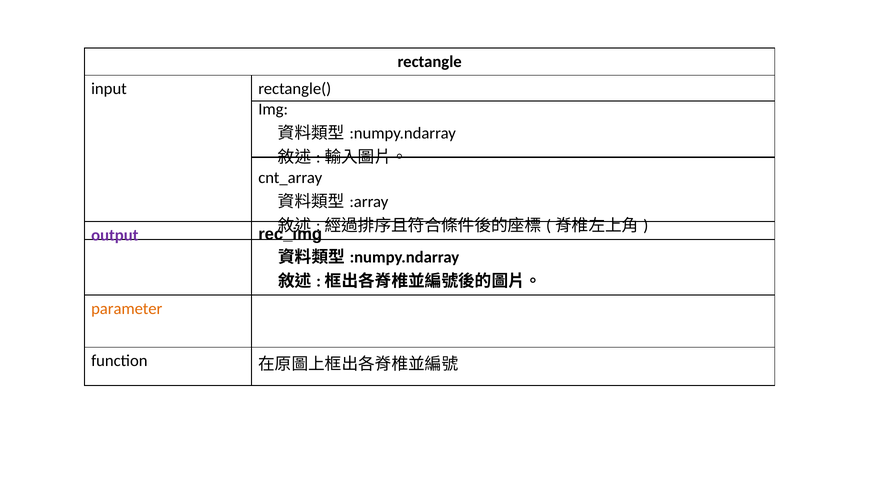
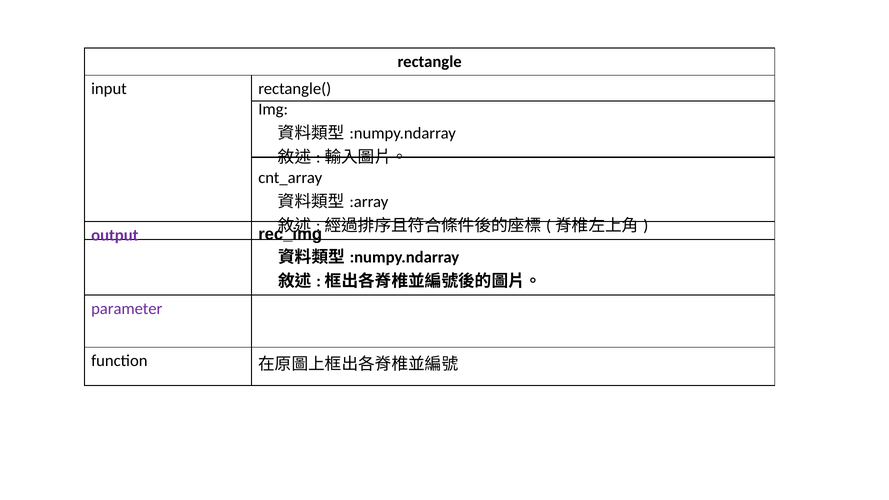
parameter colour: orange -> purple
